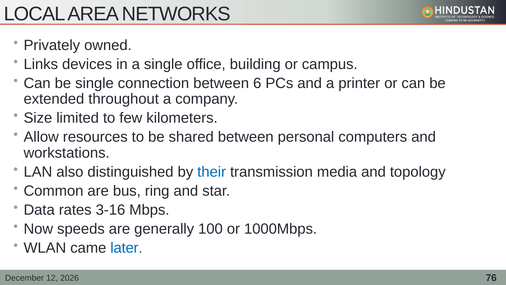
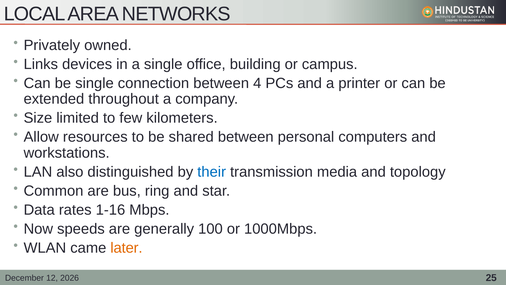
6: 6 -> 4
3-16: 3-16 -> 1-16
later colour: blue -> orange
76: 76 -> 25
